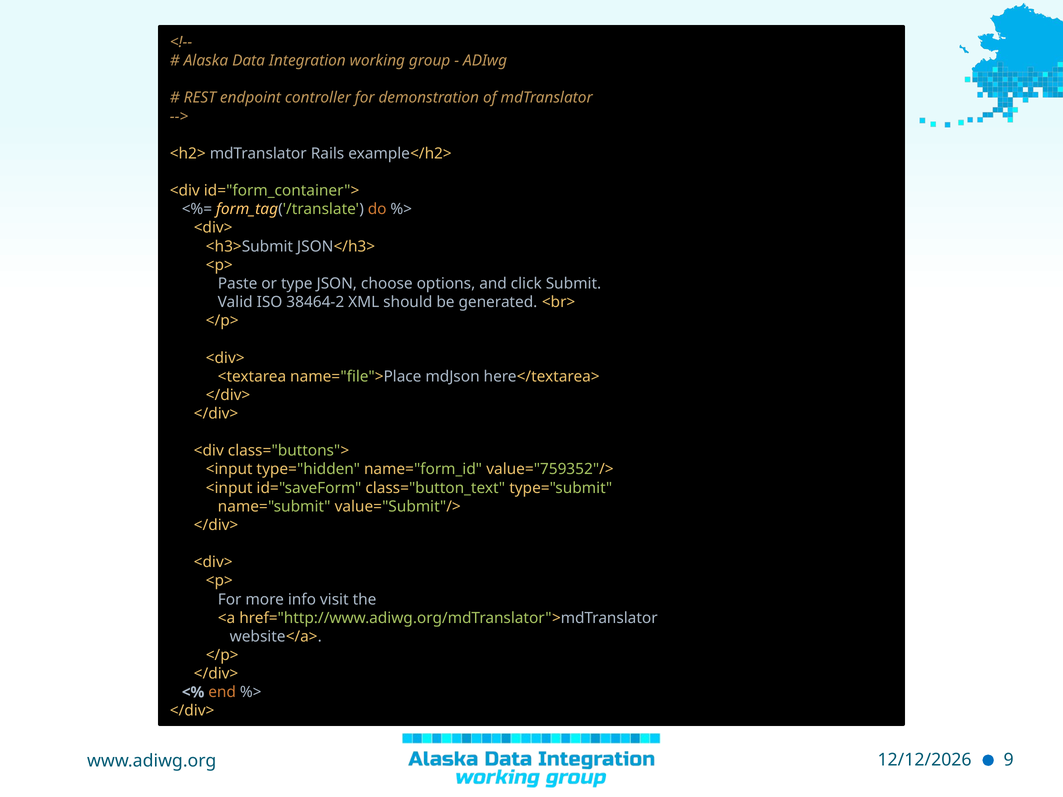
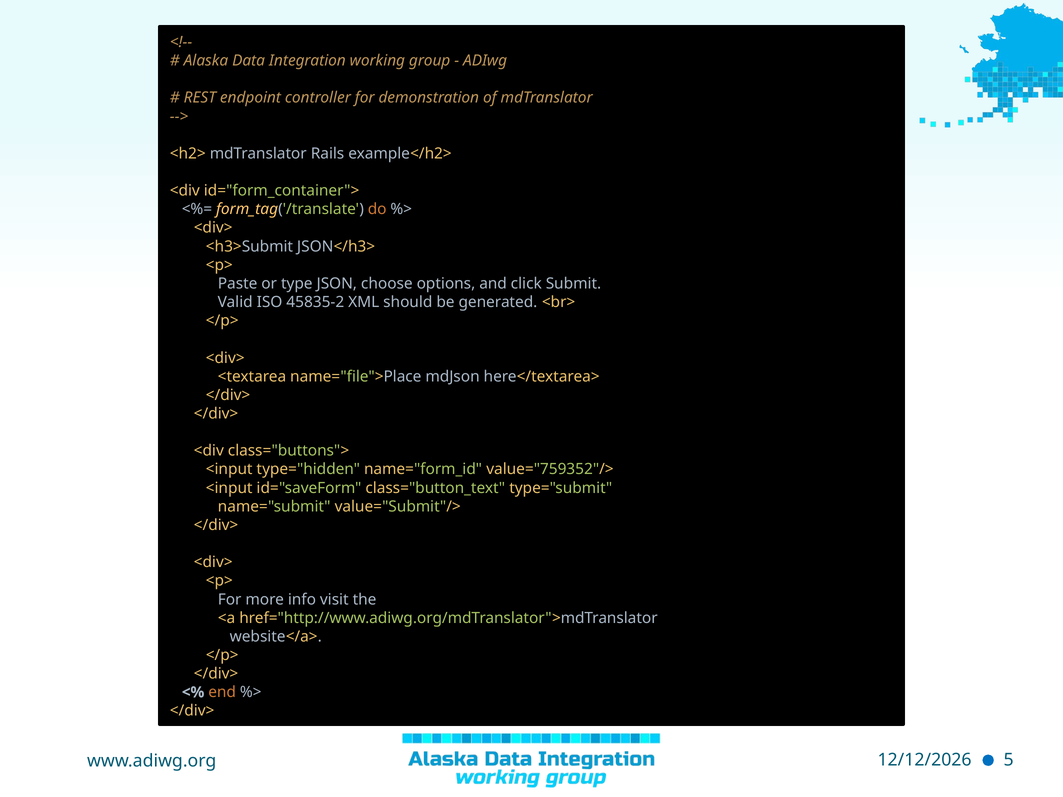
38464-2: 38464-2 -> 45835-2
9: 9 -> 5
